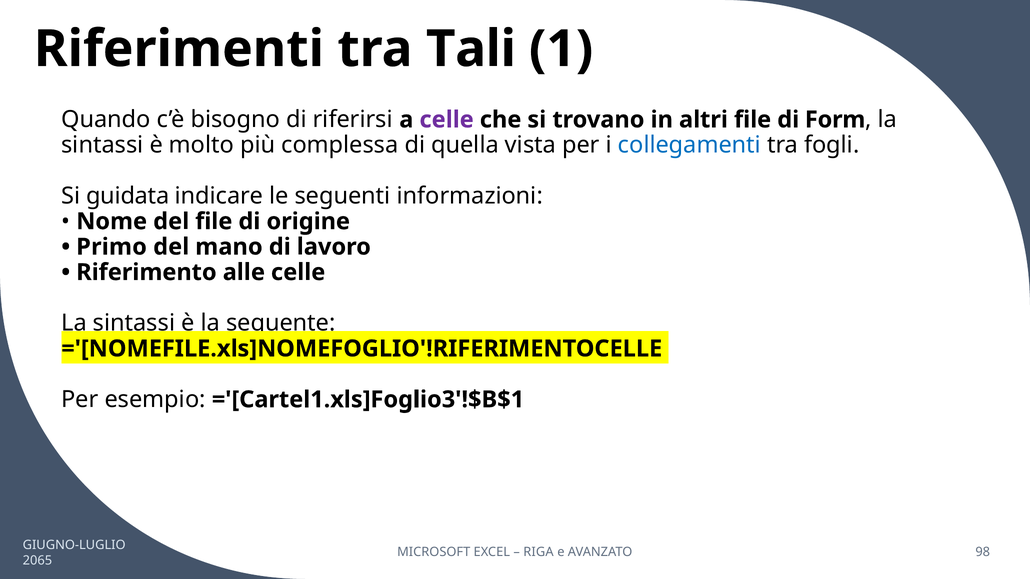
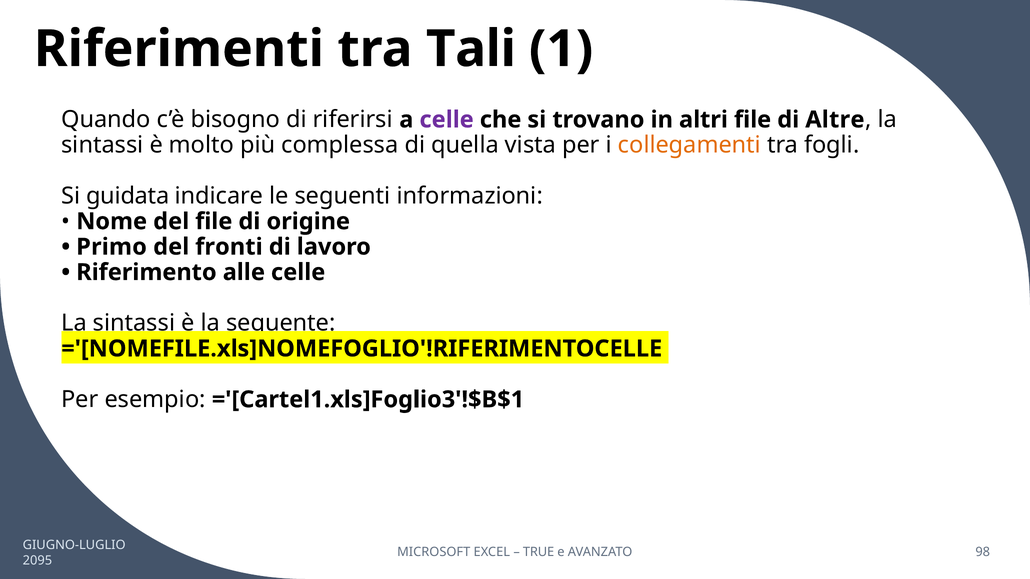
Form: Form -> Altre
collegamenti colour: blue -> orange
mano: mano -> fronti
RIGA: RIGA -> TRUE
2065: 2065 -> 2095
